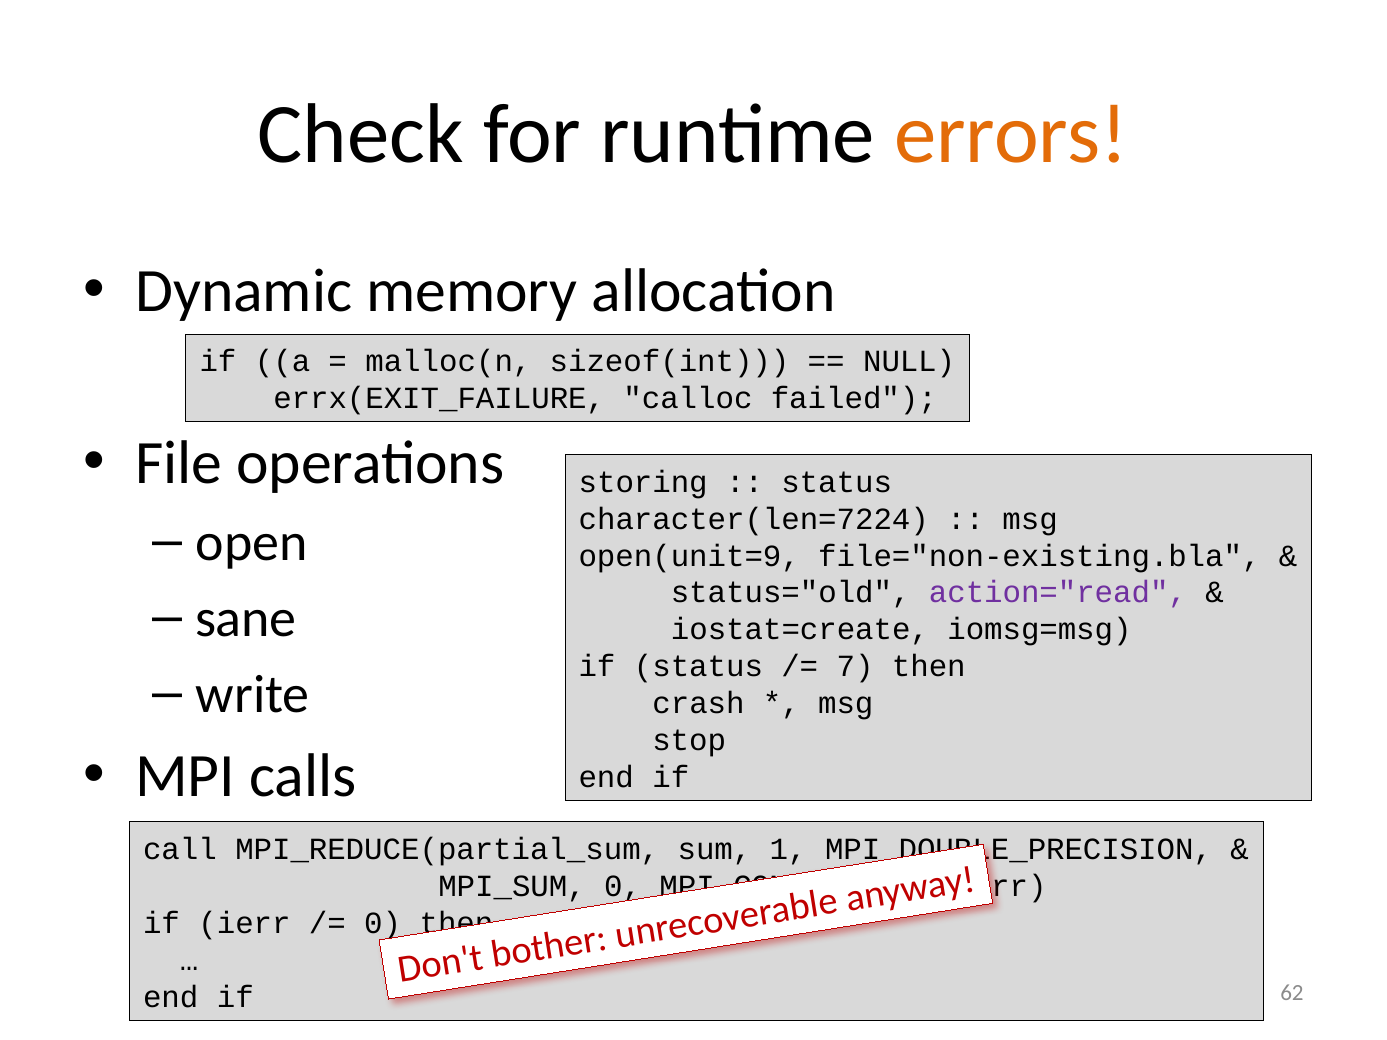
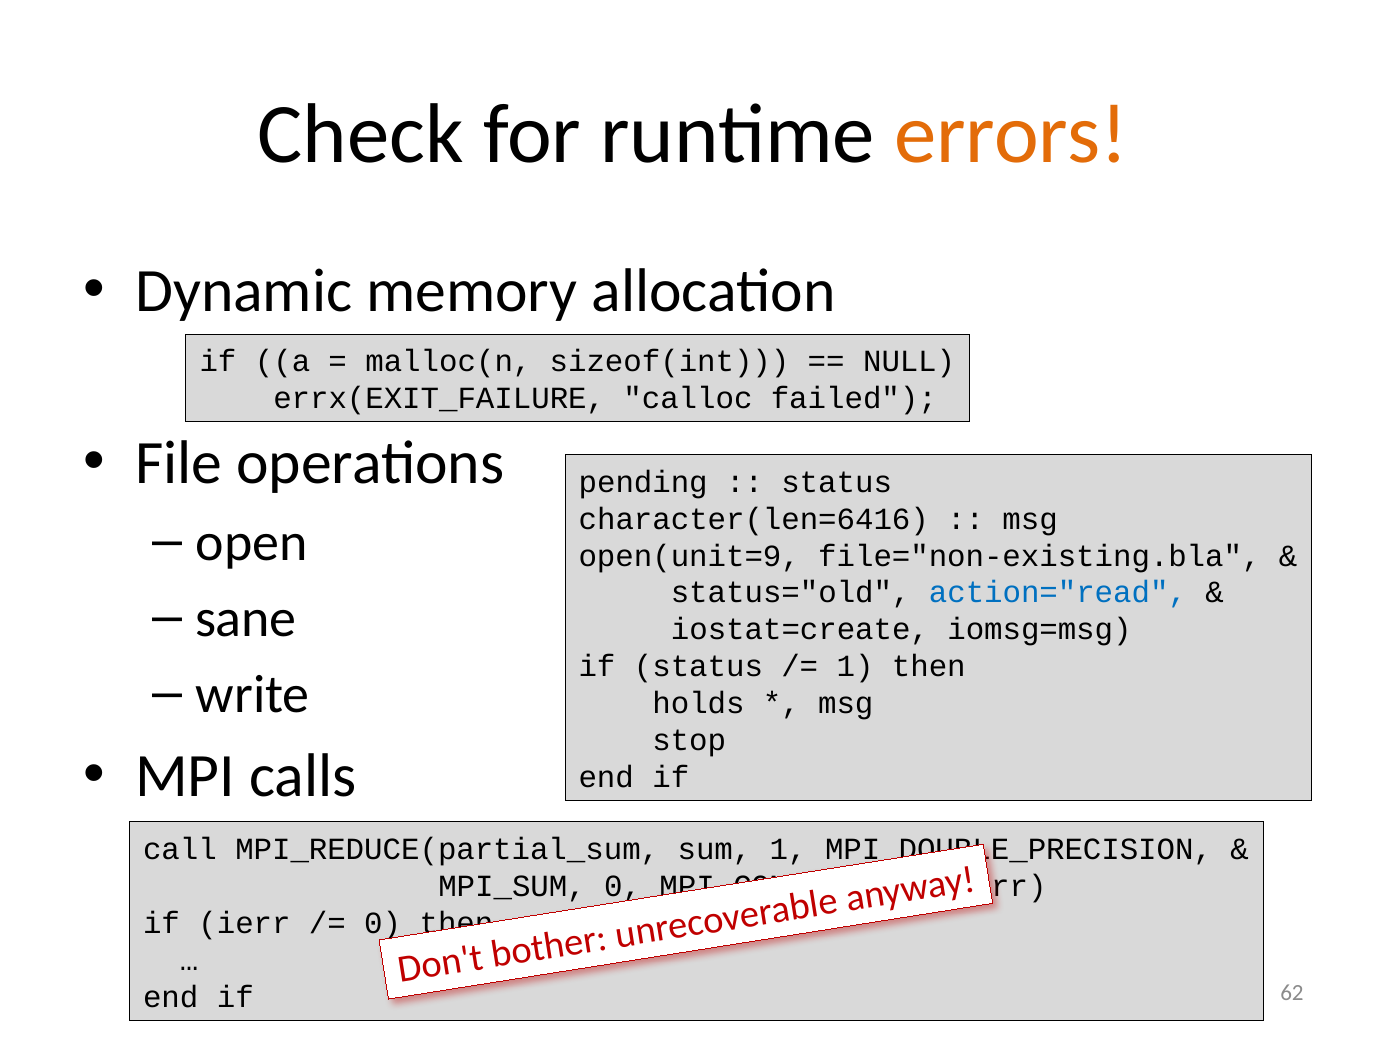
storing: storing -> pending
character(len=7224: character(len=7224 -> character(len=6416
action="read colour: purple -> blue
7 at (855, 667): 7 -> 1
crash: crash -> holds
